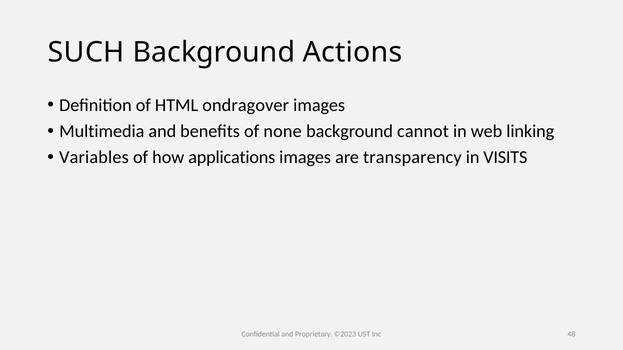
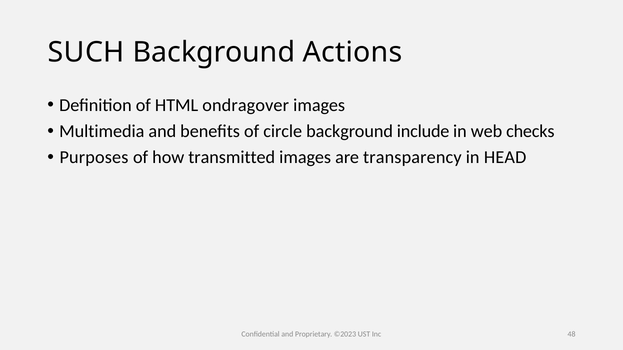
none: none -> circle
cannot: cannot -> include
linking: linking -> checks
Variables: Variables -> Purposes
applications: applications -> transmitted
VISITS: VISITS -> HEAD
